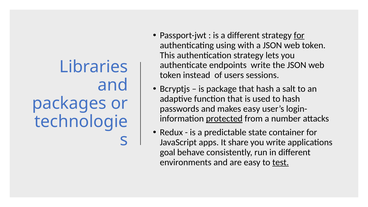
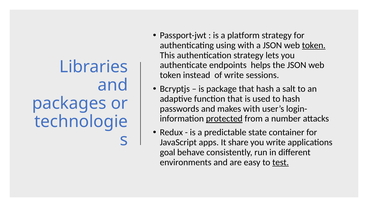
a different: different -> platform
for at (299, 35) underline: present -> none
token at (314, 45) underline: none -> present
endpoints write: write -> helps
of users: users -> write
makes easy: easy -> with
